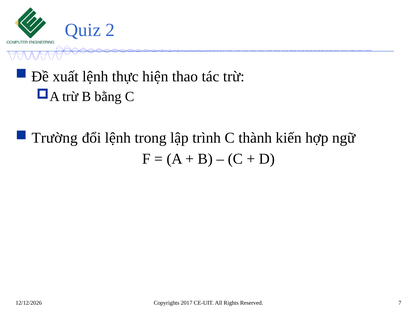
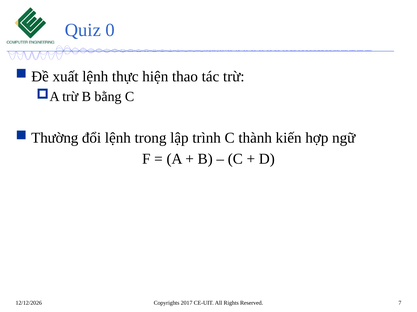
2: 2 -> 0
Trường: Trường -> Thường
